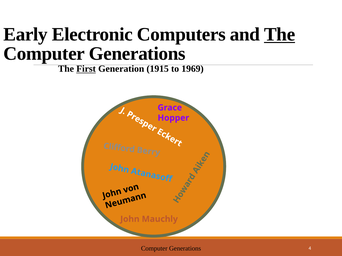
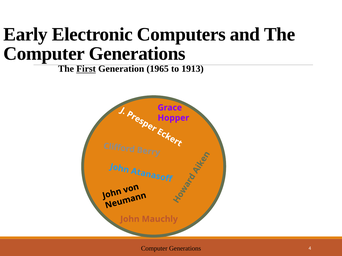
The at (280, 34) underline: present -> none
1915: 1915 -> 1965
1969: 1969 -> 1913
